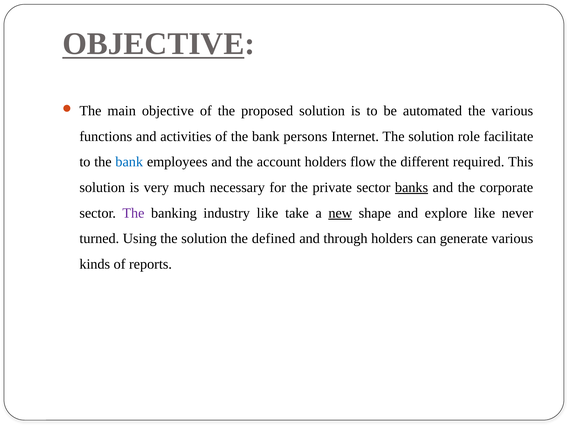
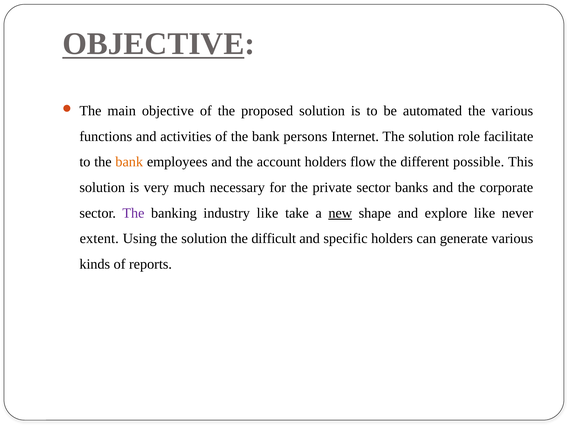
bank at (129, 162) colour: blue -> orange
required: required -> possible
banks underline: present -> none
turned: turned -> extent
defined: defined -> difficult
through: through -> specific
